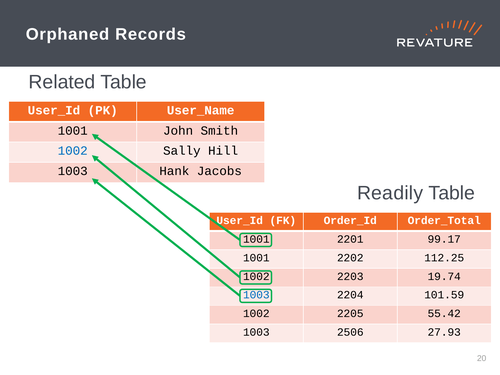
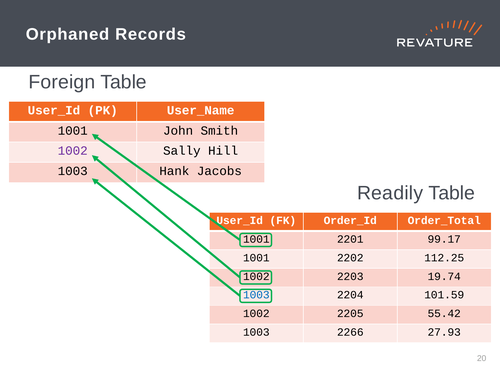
Related: Related -> Foreign
1002 at (73, 151) colour: blue -> purple
2506: 2506 -> 2266
